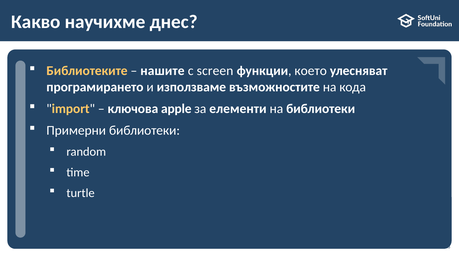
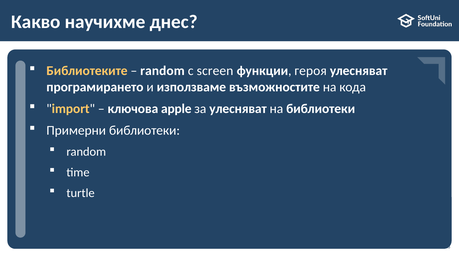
нашите at (162, 71): нашите -> random
което: което -> героя
за елементи: елементи -> улесняват
